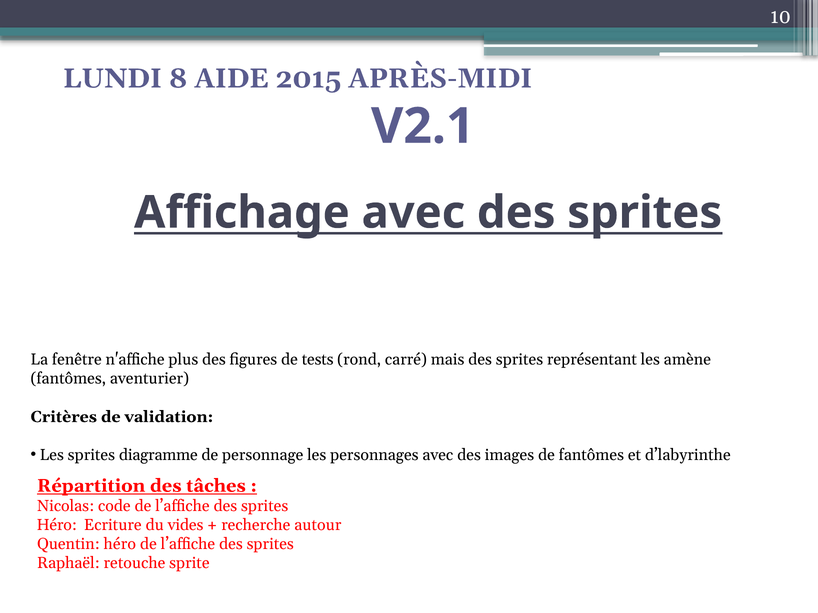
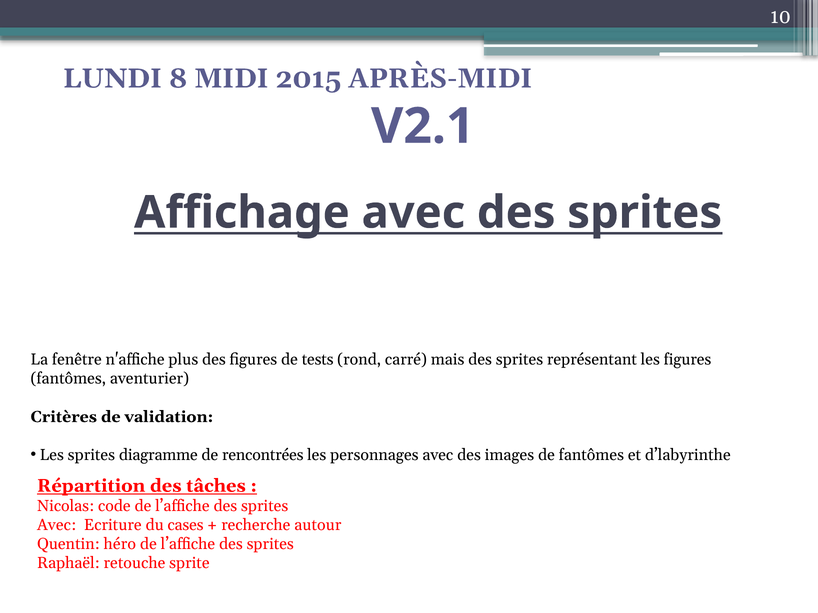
AIDE: AIDE -> MIDI
les amène: amène -> figures
personnage: personnage -> rencontrées
Héro at (57, 526): Héro -> Avec
vides: vides -> cases
